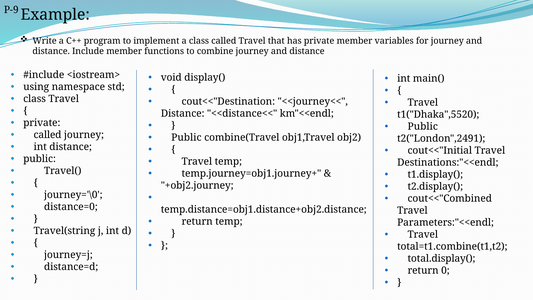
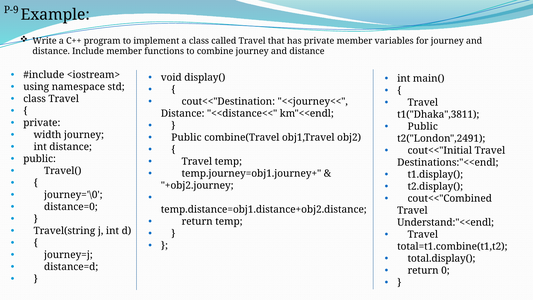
t1("Dhaka",5520: t1("Dhaka",5520 -> t1("Dhaka",3811
called at (48, 135): called -> width
Parameters:"<<endl: Parameters:"<<endl -> Understand:"<<endl
